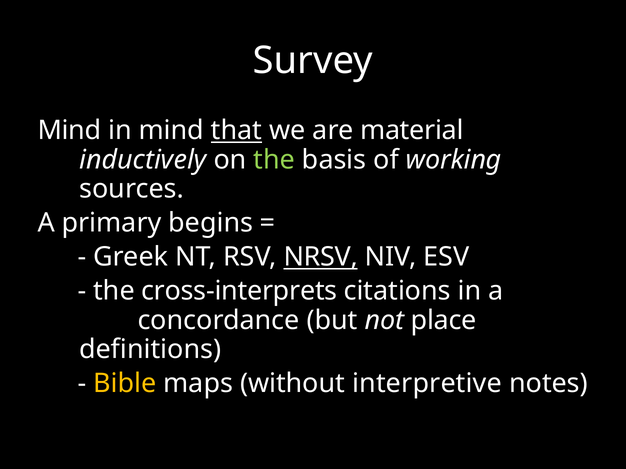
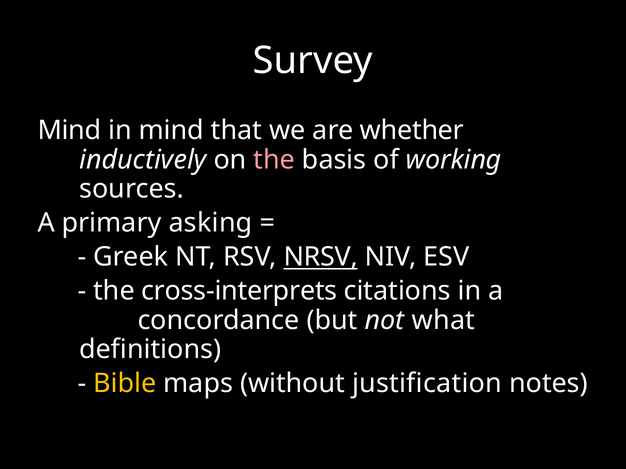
that underline: present -> none
material: material -> whether
the at (274, 160) colour: light green -> pink
begins: begins -> asking
place: place -> what
interpretive: interpretive -> justification
